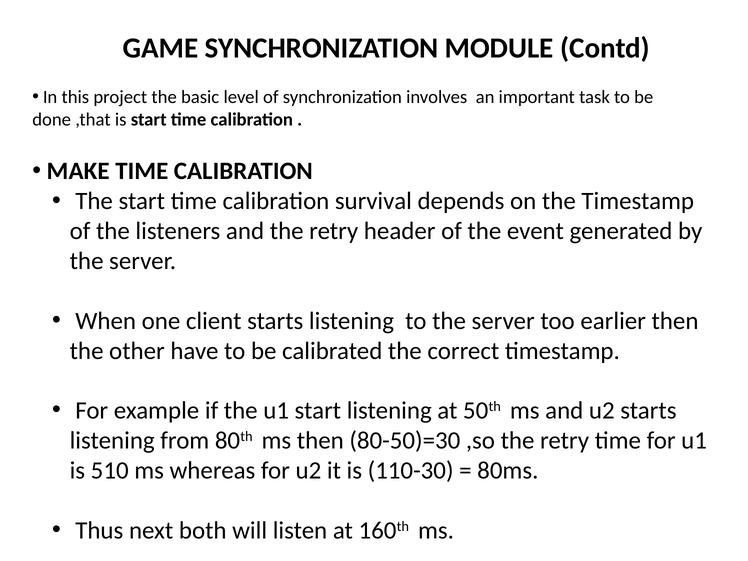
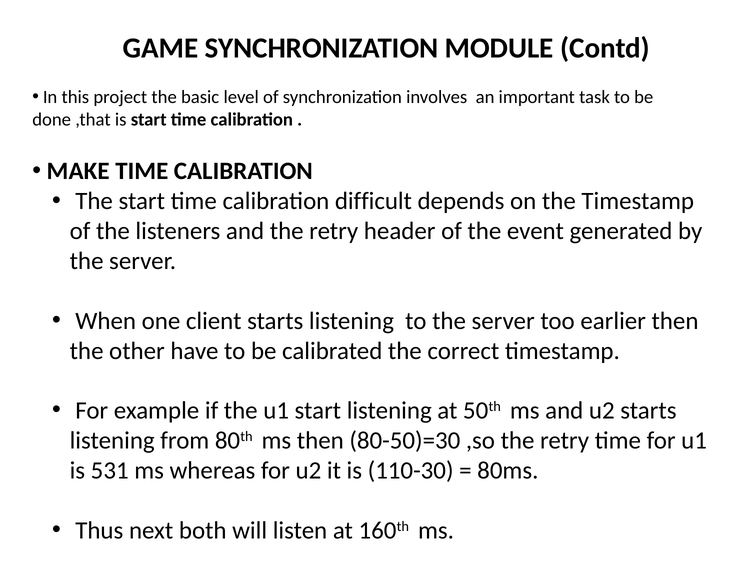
survival: survival -> difficult
510: 510 -> 531
